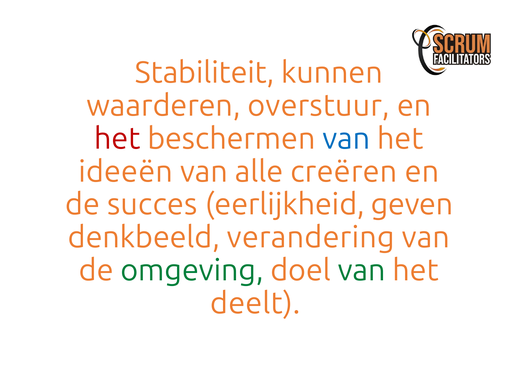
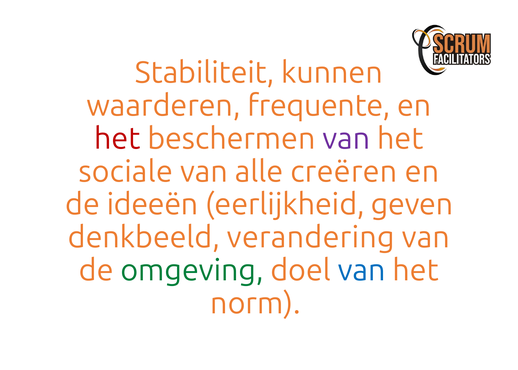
overstuur: overstuur -> frequente
van at (346, 138) colour: blue -> purple
ideeën: ideeën -> sociale
succes: succes -> ideeën
van at (362, 270) colour: green -> blue
deelt: deelt -> norm
